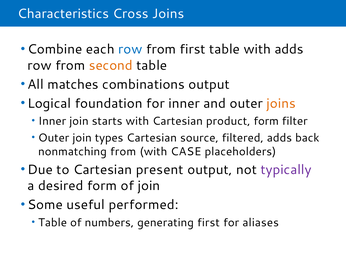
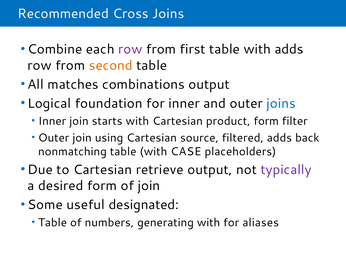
Characteristics: Characteristics -> Recommended
row at (130, 49) colour: blue -> purple
joins at (281, 104) colour: orange -> blue
types: types -> using
nonmatching from: from -> table
present: present -> retrieve
performed: performed -> designated
generating first: first -> with
